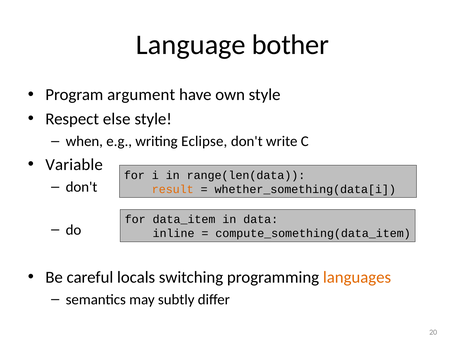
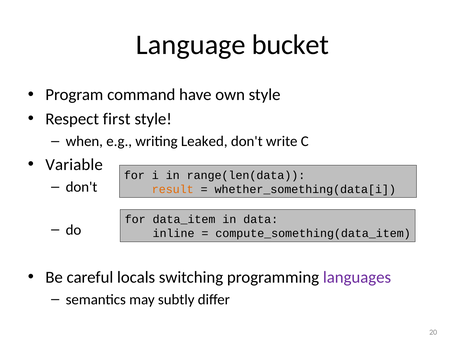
bother: bother -> bucket
argument: argument -> command
else: else -> first
Eclipse: Eclipse -> Leaked
languages colour: orange -> purple
